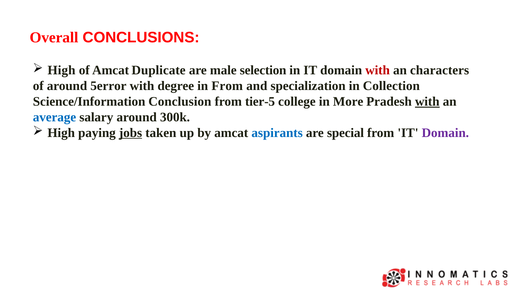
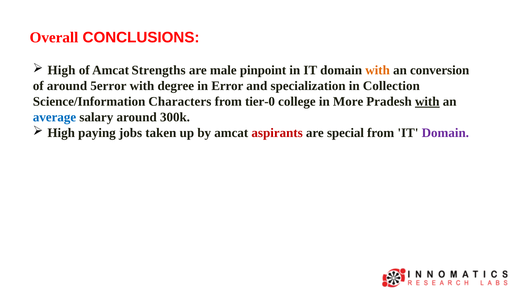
Duplicate: Duplicate -> Strengths
selection: selection -> pinpoint
with at (378, 70) colour: red -> orange
characters: characters -> conversion
in From: From -> Error
Conclusion: Conclusion -> Characters
tier-5: tier-5 -> tier-0
jobs underline: present -> none
aspirants colour: blue -> red
